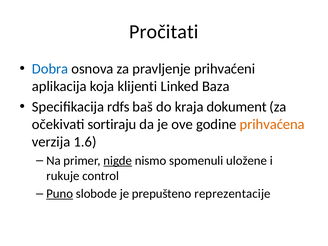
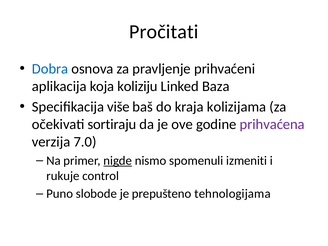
klijenti: klijenti -> koliziju
rdfs: rdfs -> više
dokument: dokument -> kolizijama
prihvaćena colour: orange -> purple
1.6: 1.6 -> 7.0
uložene: uložene -> izmeniti
Puno underline: present -> none
reprezentacije: reprezentacije -> tehnologijama
